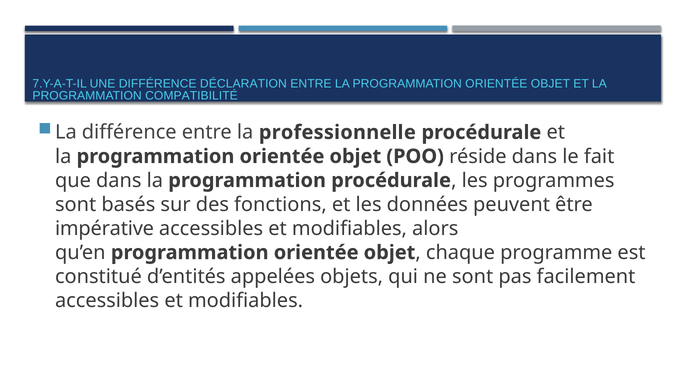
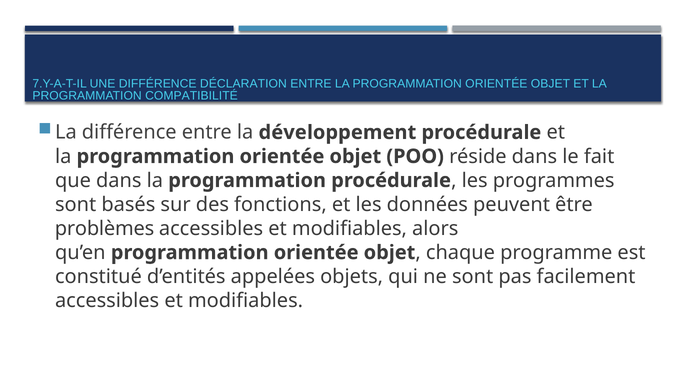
professionnelle: professionnelle -> développement
impérative: impérative -> problèmes
